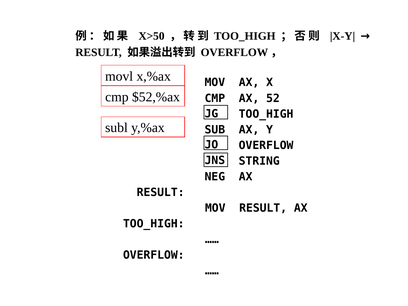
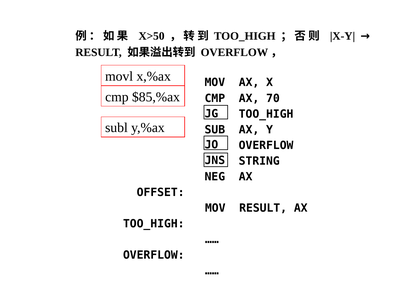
$52,%ax: $52,%ax -> $85,%ax
52: 52 -> 70
RESULT at (161, 192): RESULT -> OFFSET
